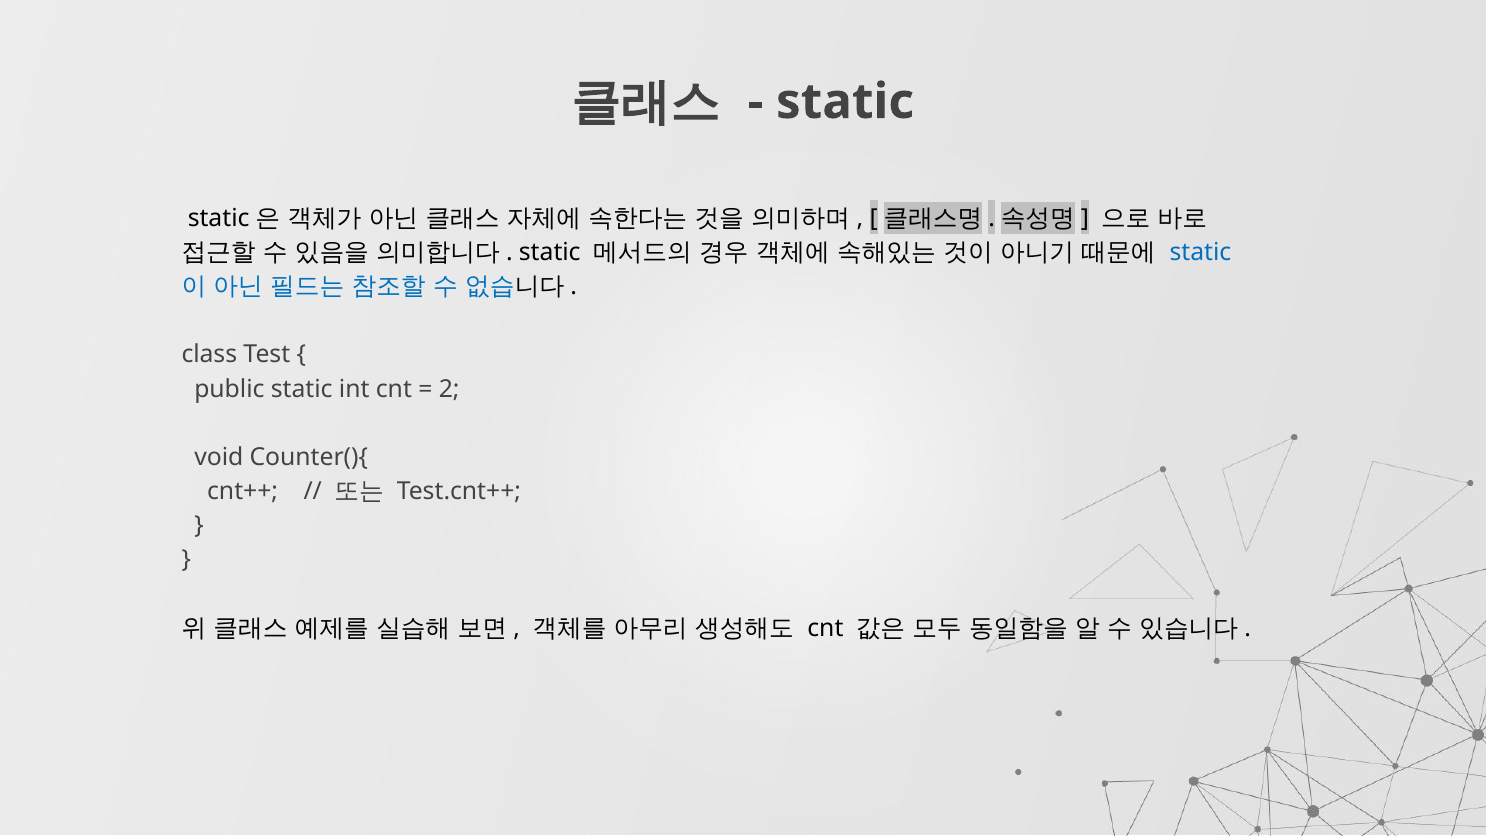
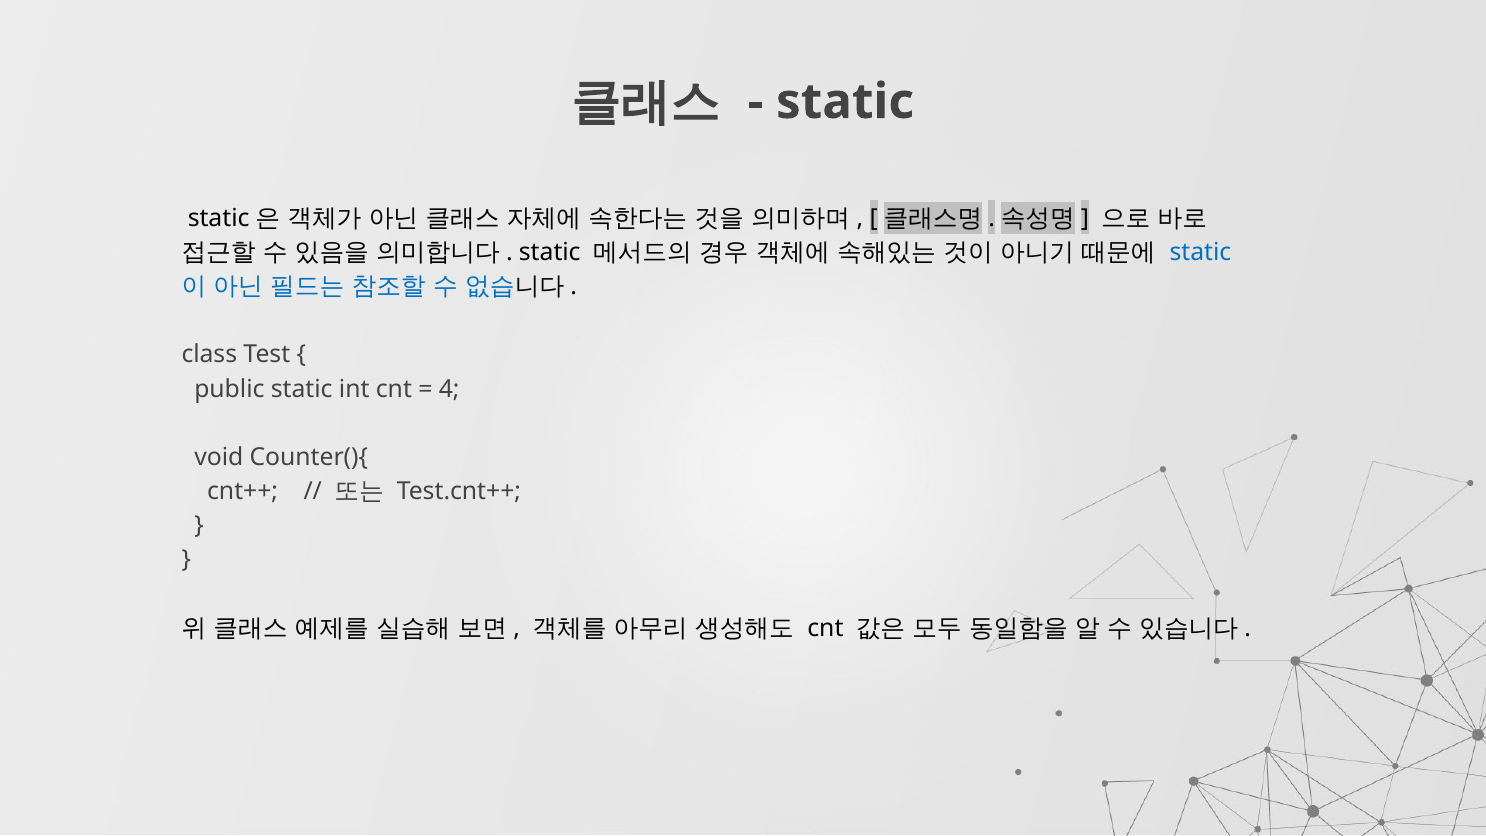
2: 2 -> 4
